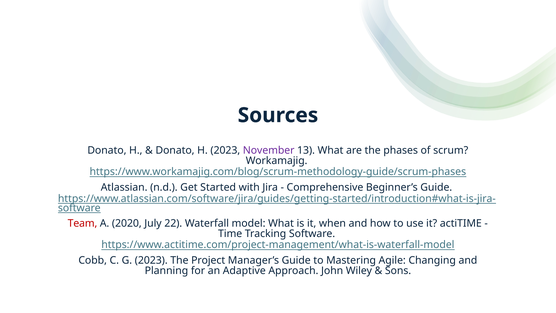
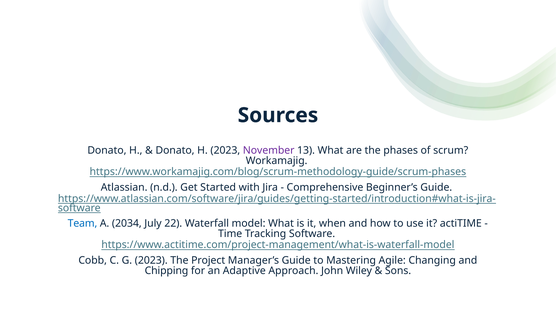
Team colour: red -> blue
2020: 2020 -> 2034
Planning: Planning -> Chipping
